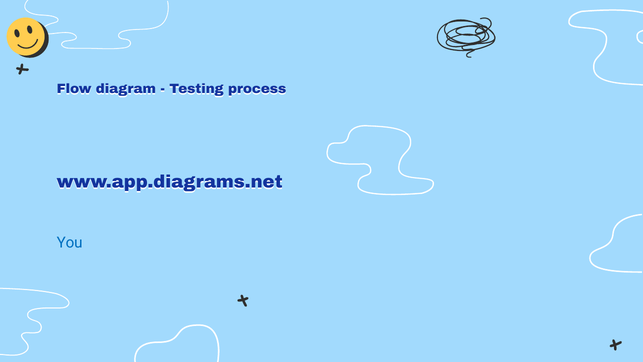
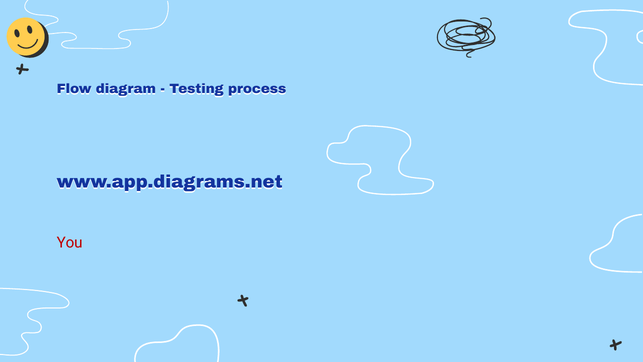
You colour: blue -> red
